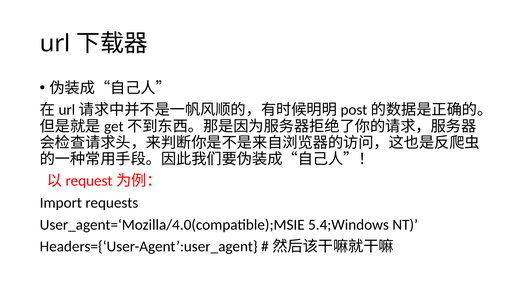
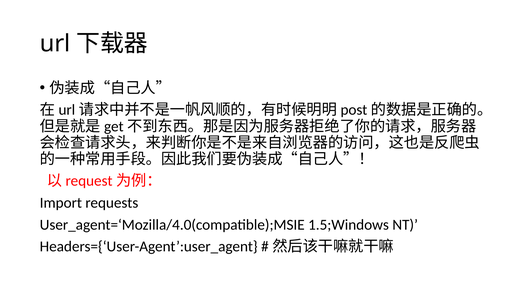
5.4;Windows: 5.4;Windows -> 1.5;Windows
